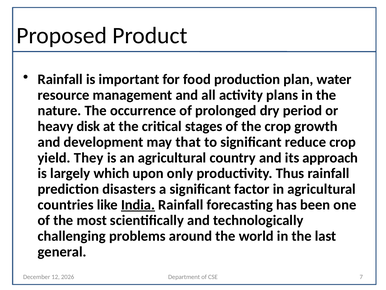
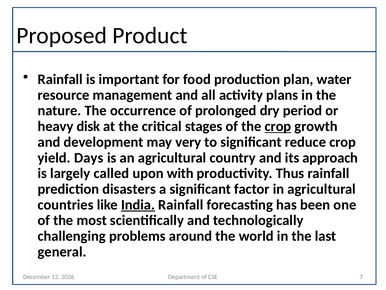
crop at (278, 126) underline: none -> present
that: that -> very
They: They -> Days
which: which -> called
only: only -> with
